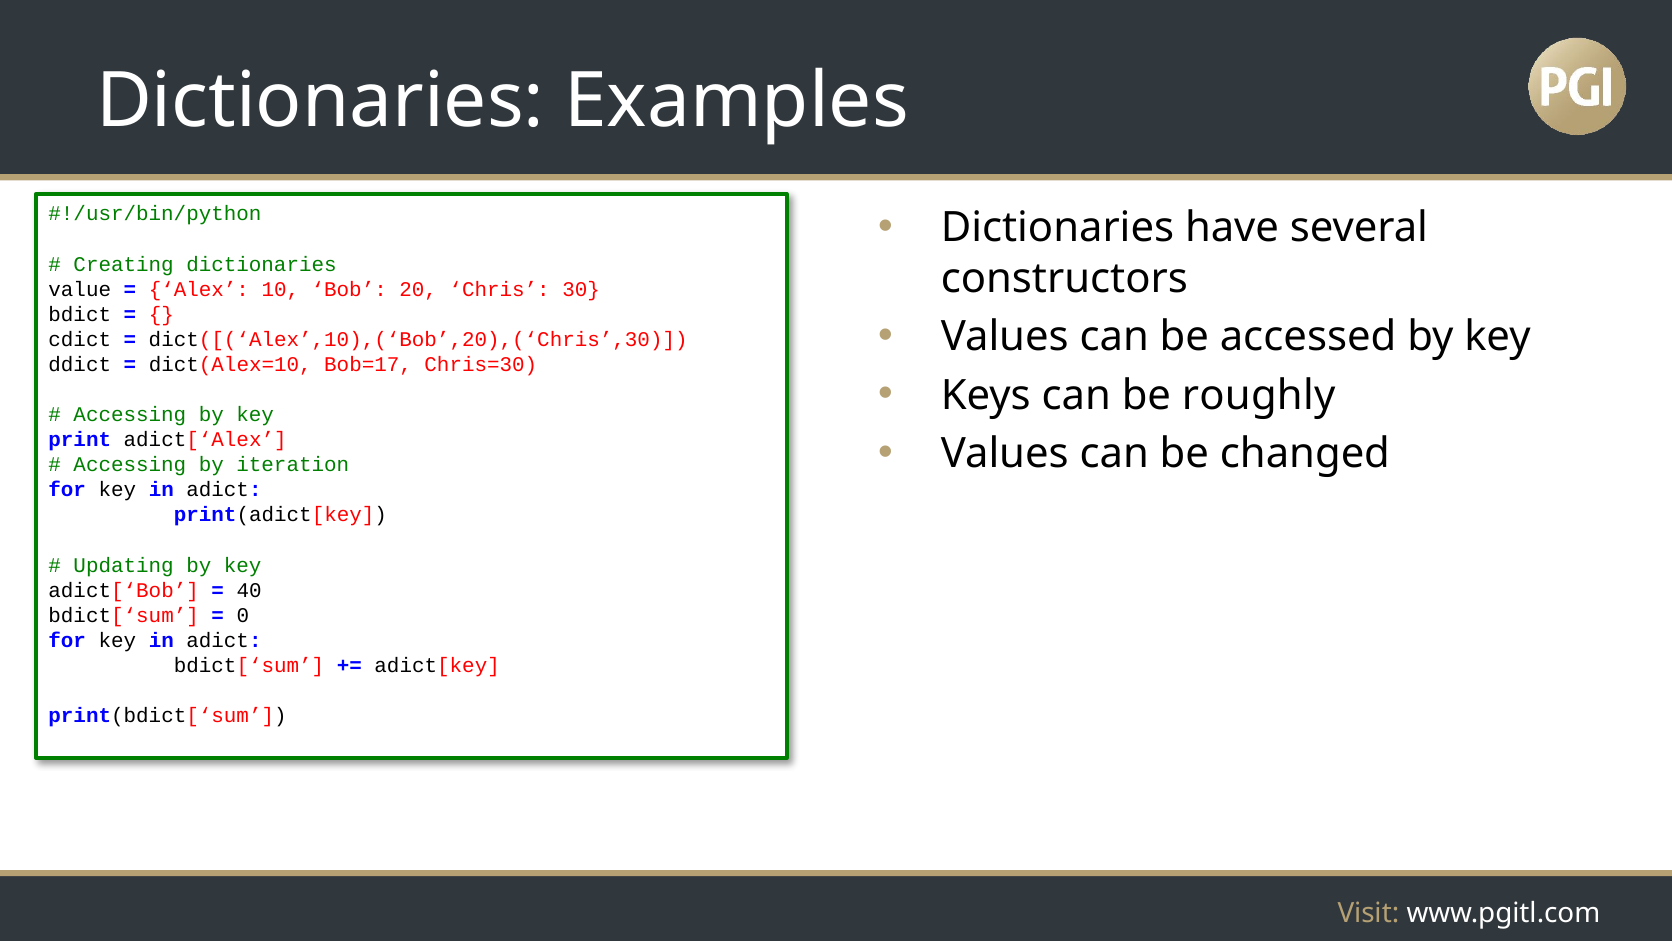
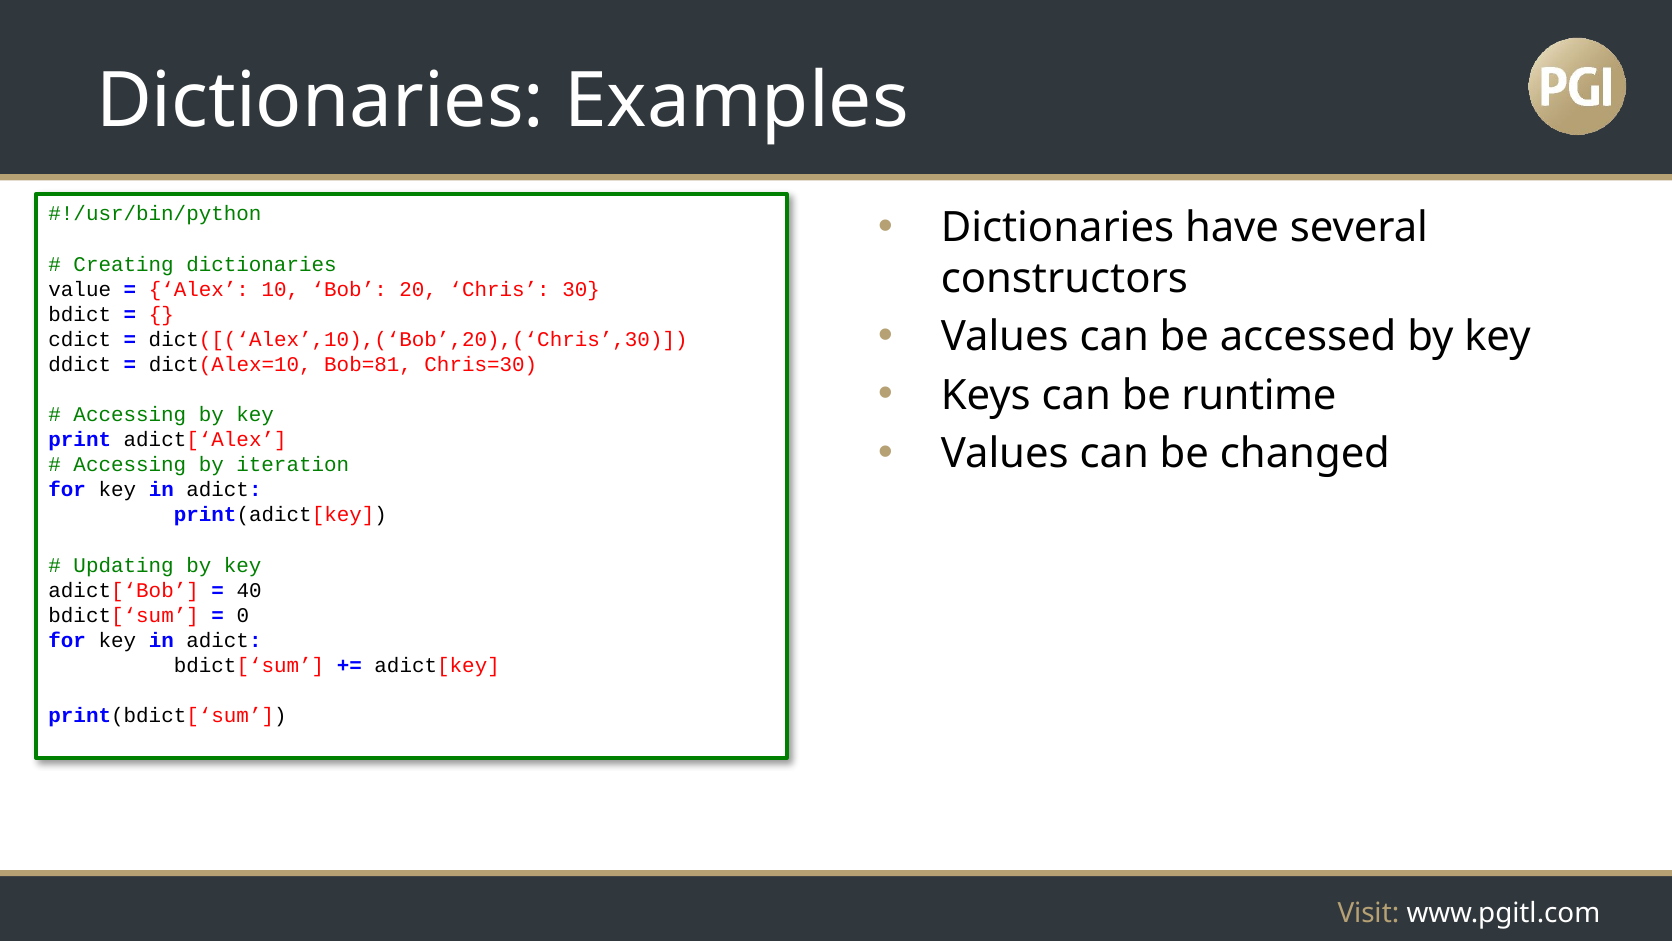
Bob=17: Bob=17 -> Bob=81
roughly: roughly -> runtime
